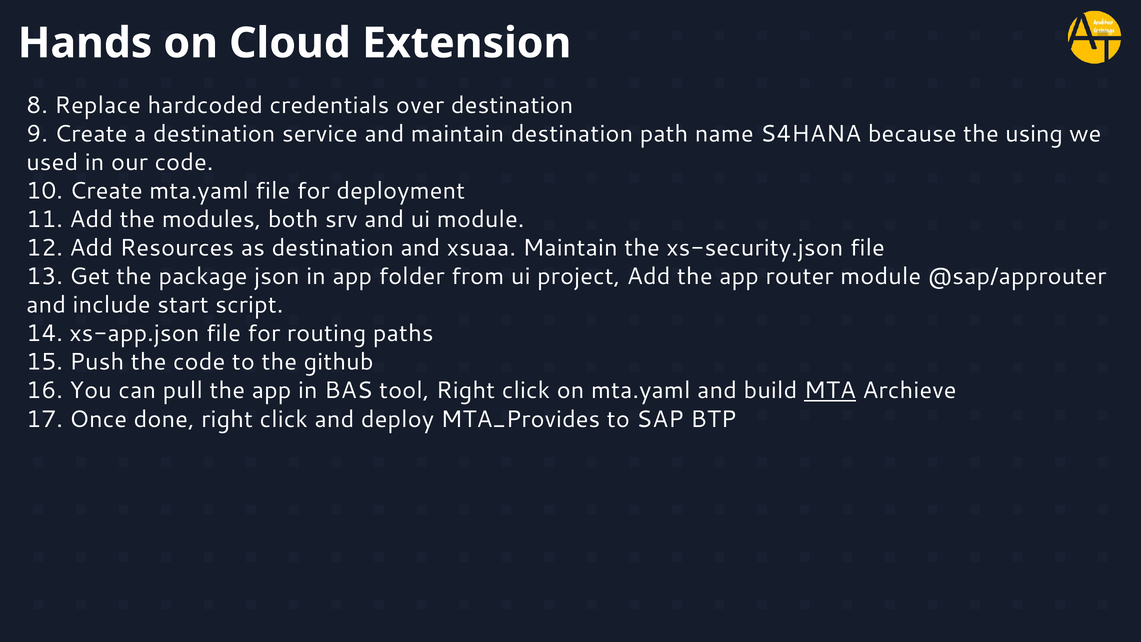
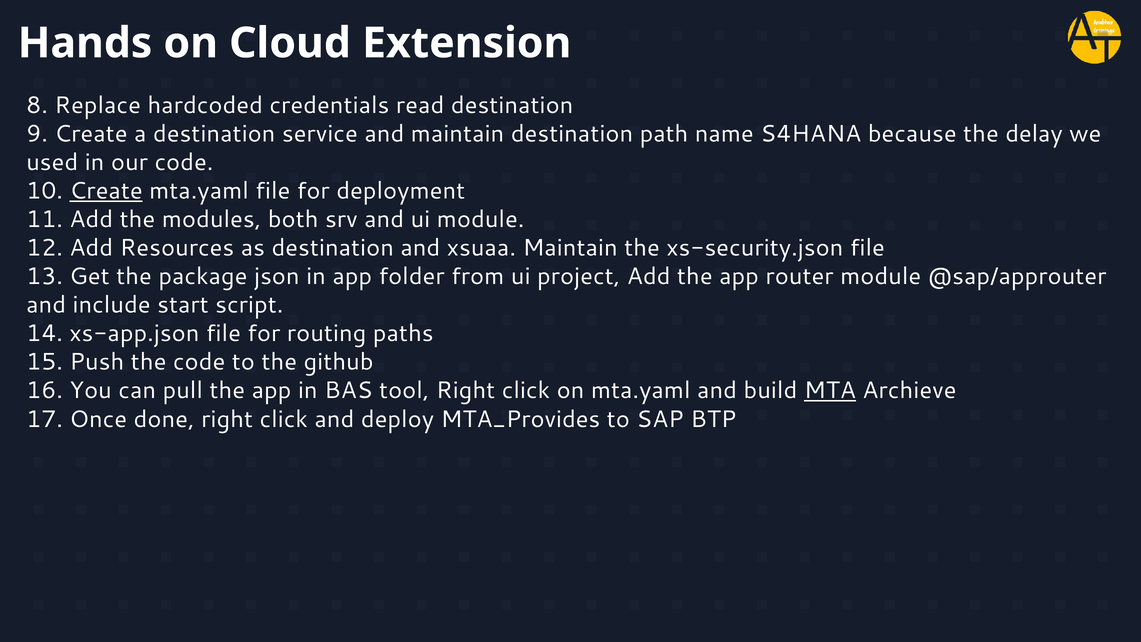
over: over -> read
using: using -> delay
Create at (106, 191) underline: none -> present
